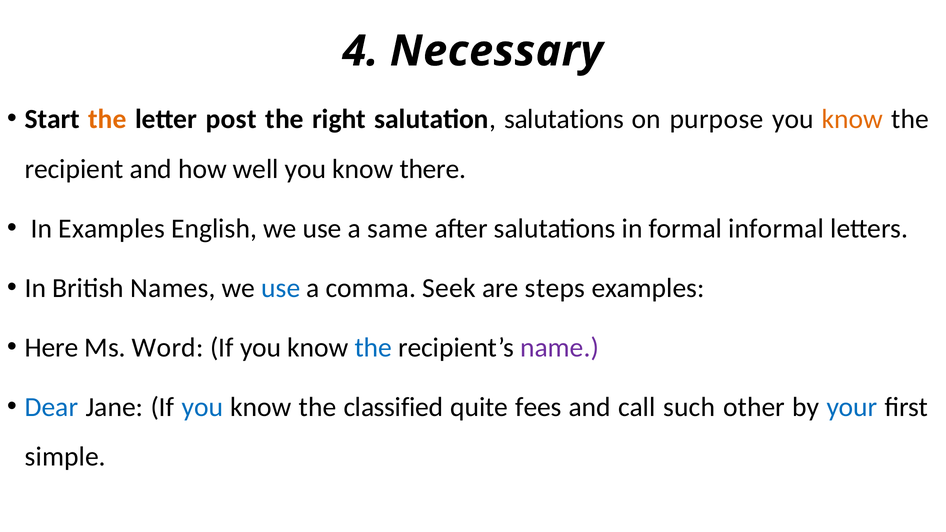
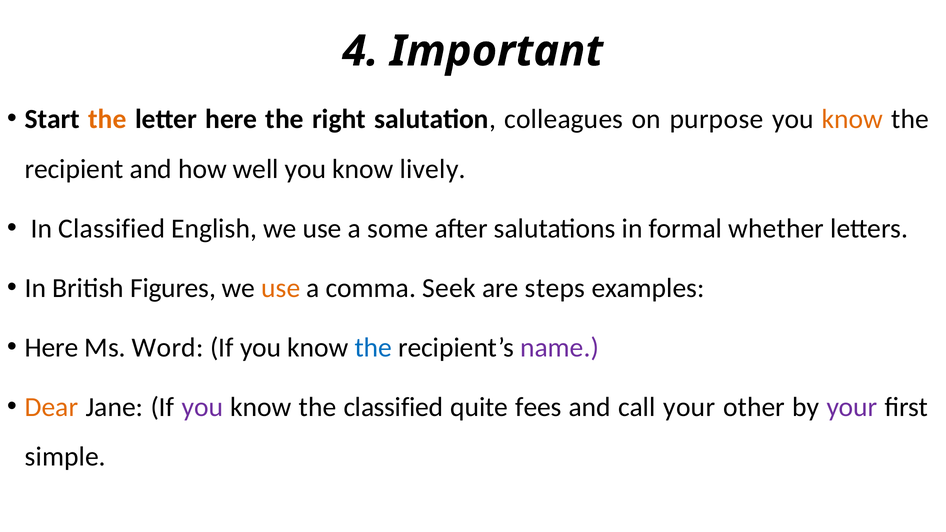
Necessary: Necessary -> Important
letter post: post -> here
salutation salutations: salutations -> colleagues
there: there -> lively
In Examples: Examples -> Classified
same: same -> some
informal: informal -> whether
Names: Names -> Figures
use at (281, 288) colour: blue -> orange
Dear colour: blue -> orange
you at (202, 407) colour: blue -> purple
call such: such -> your
your at (852, 407) colour: blue -> purple
